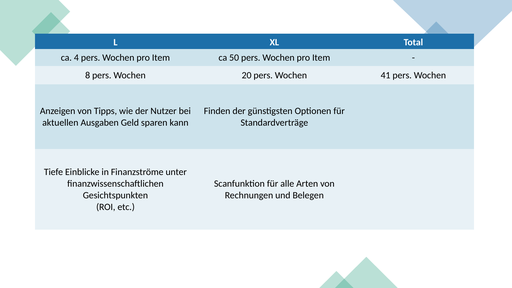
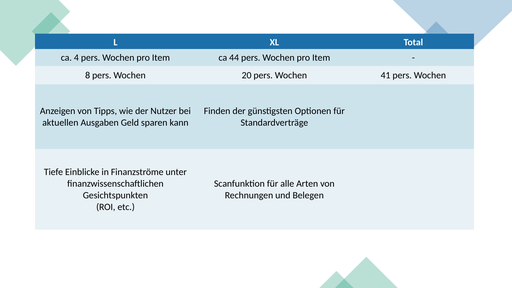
50: 50 -> 44
